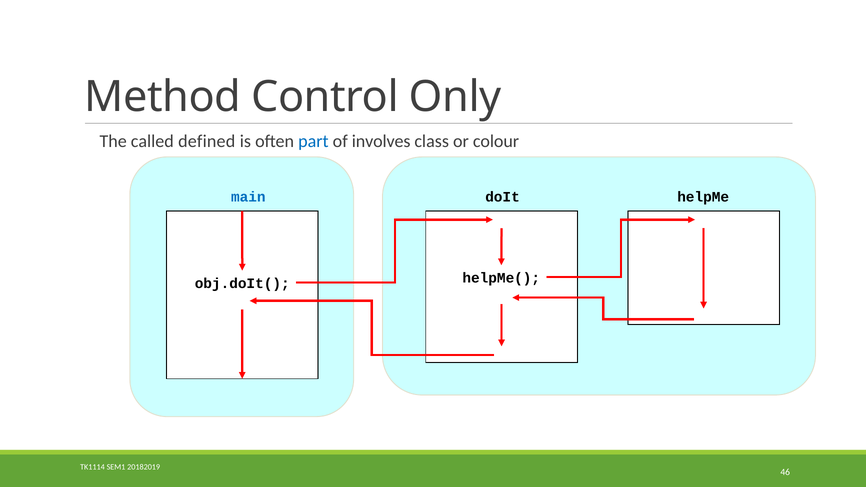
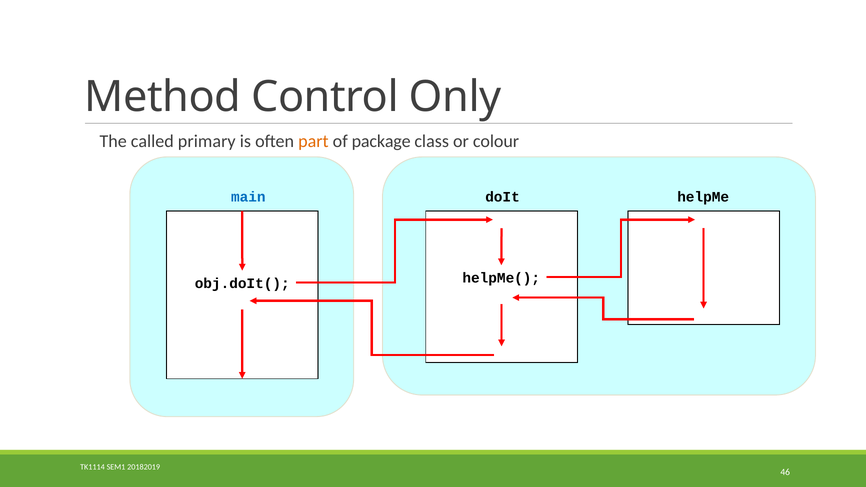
defined: defined -> primary
part colour: blue -> orange
involves: involves -> package
